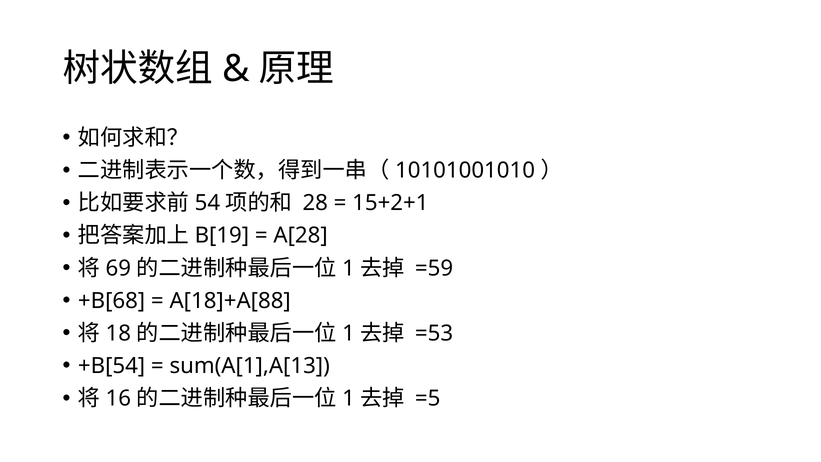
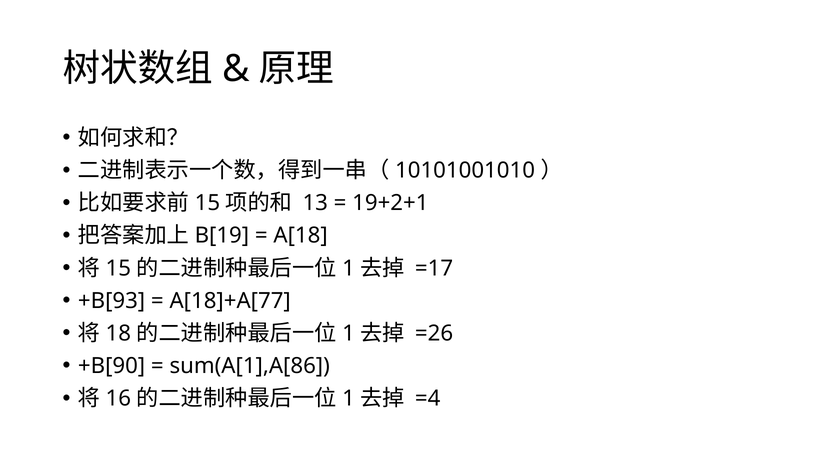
54 at (207, 203): 54 -> 15
28: 28 -> 13
15+2+1: 15+2+1 -> 19+2+1
A[28: A[28 -> A[18
69 at (118, 268): 69 -> 15
=59: =59 -> =17
+B[68: +B[68 -> +B[93
A[18]+A[88: A[18]+A[88 -> A[18]+A[77
=53: =53 -> =26
+B[54: +B[54 -> +B[90
sum(A[1],A[13: sum(A[1],A[13 -> sum(A[1],A[86
=5: =5 -> =4
